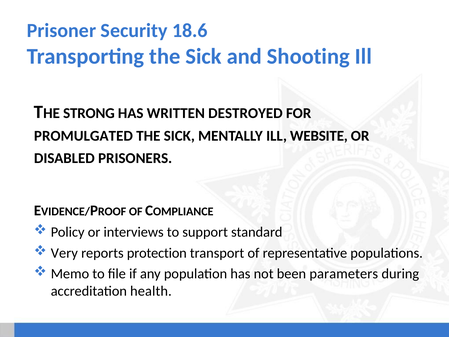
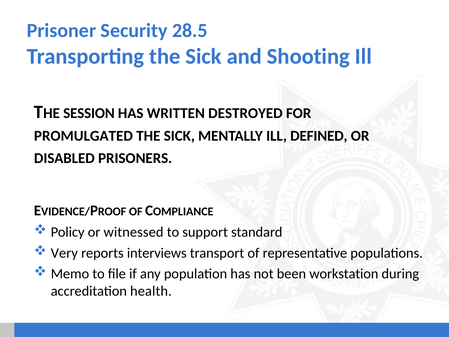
18.6: 18.6 -> 28.5
STRONG: STRONG -> SESSION
WEBSITE: WEBSITE -> DEFINED
interviews: interviews -> witnessed
protection: protection -> interviews
parameters: parameters -> workstation
